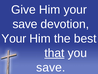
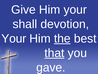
save at (25, 24): save -> shall
the underline: none -> present
save at (51, 67): save -> gave
